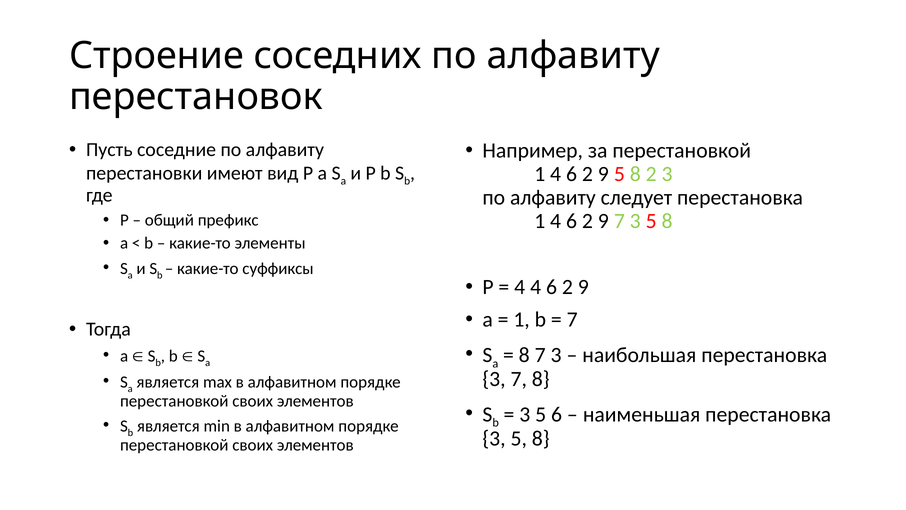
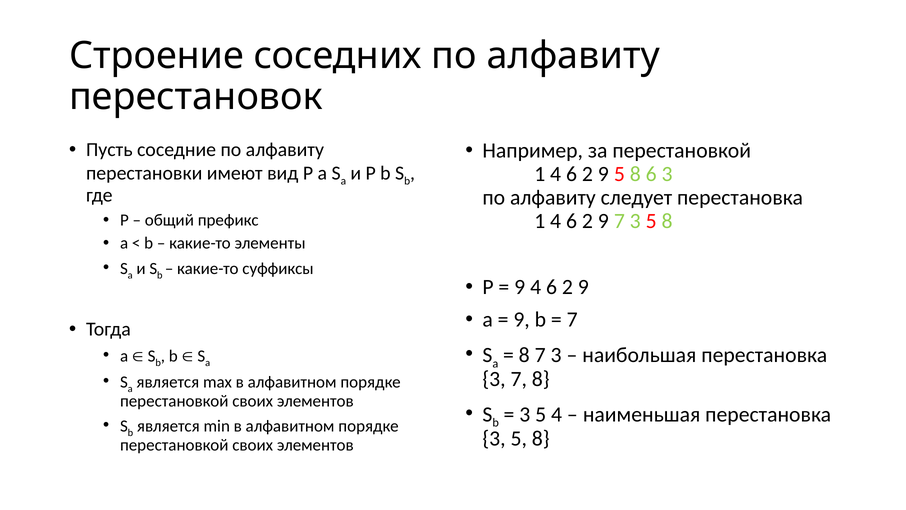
8 2: 2 -> 6
4 at (520, 287): 4 -> 9
1 at (522, 320): 1 -> 9
5 6: 6 -> 4
